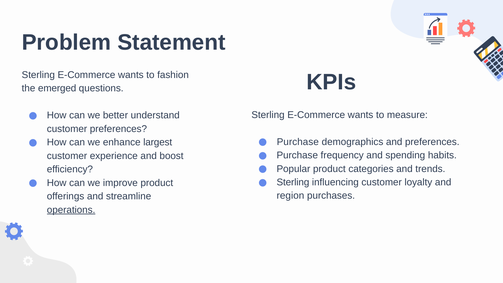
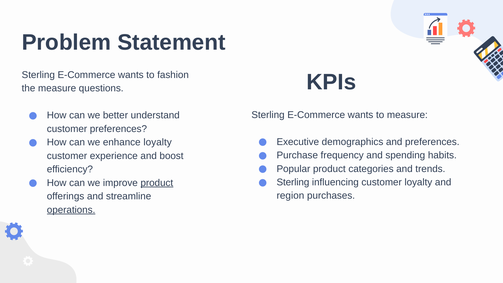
the emerged: emerged -> measure
Purchase at (298, 142): Purchase -> Executive
enhance largest: largest -> loyalty
product at (157, 183) underline: none -> present
